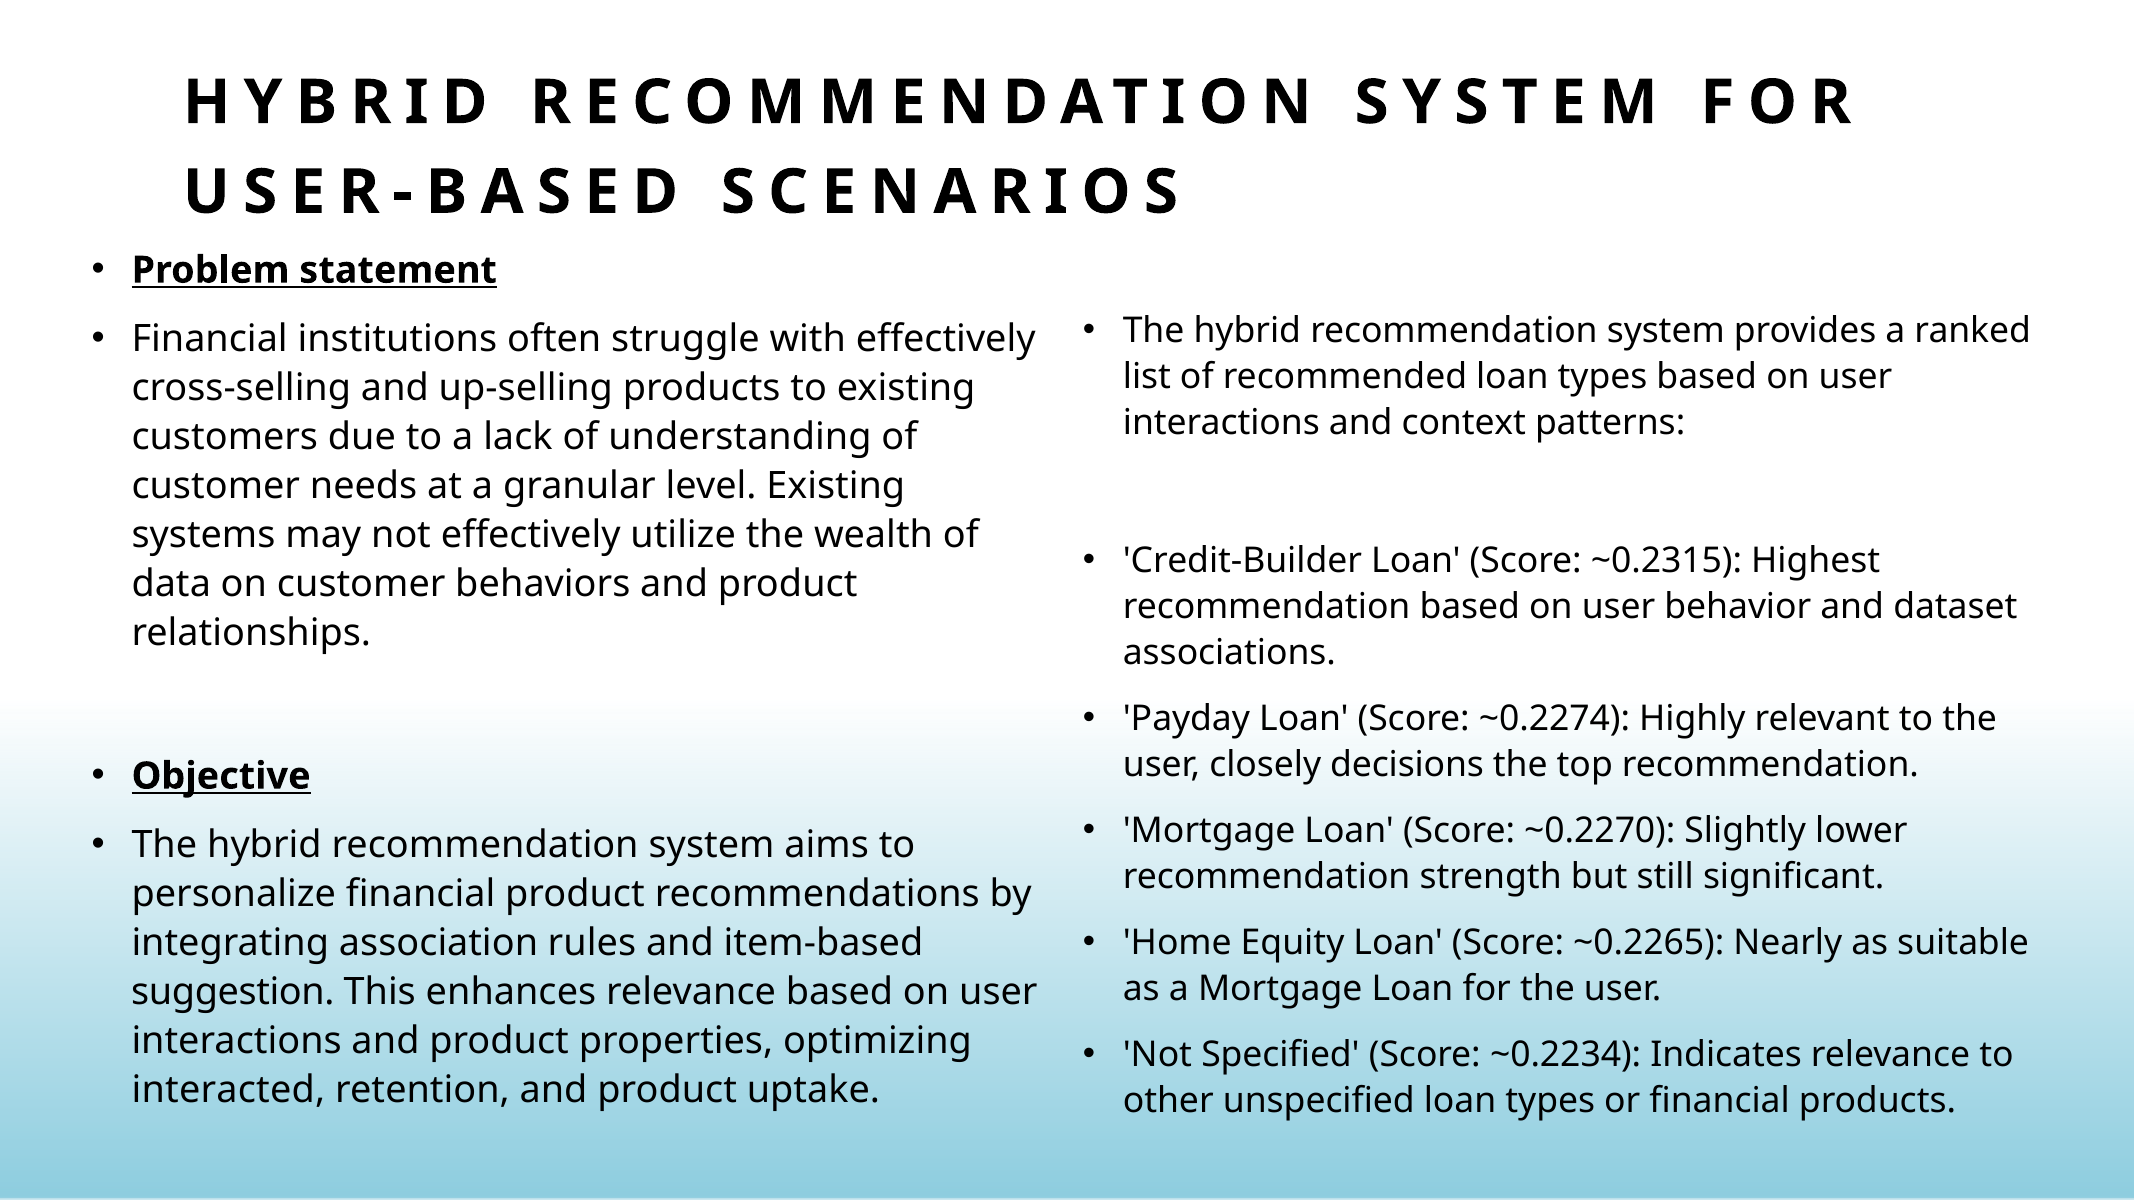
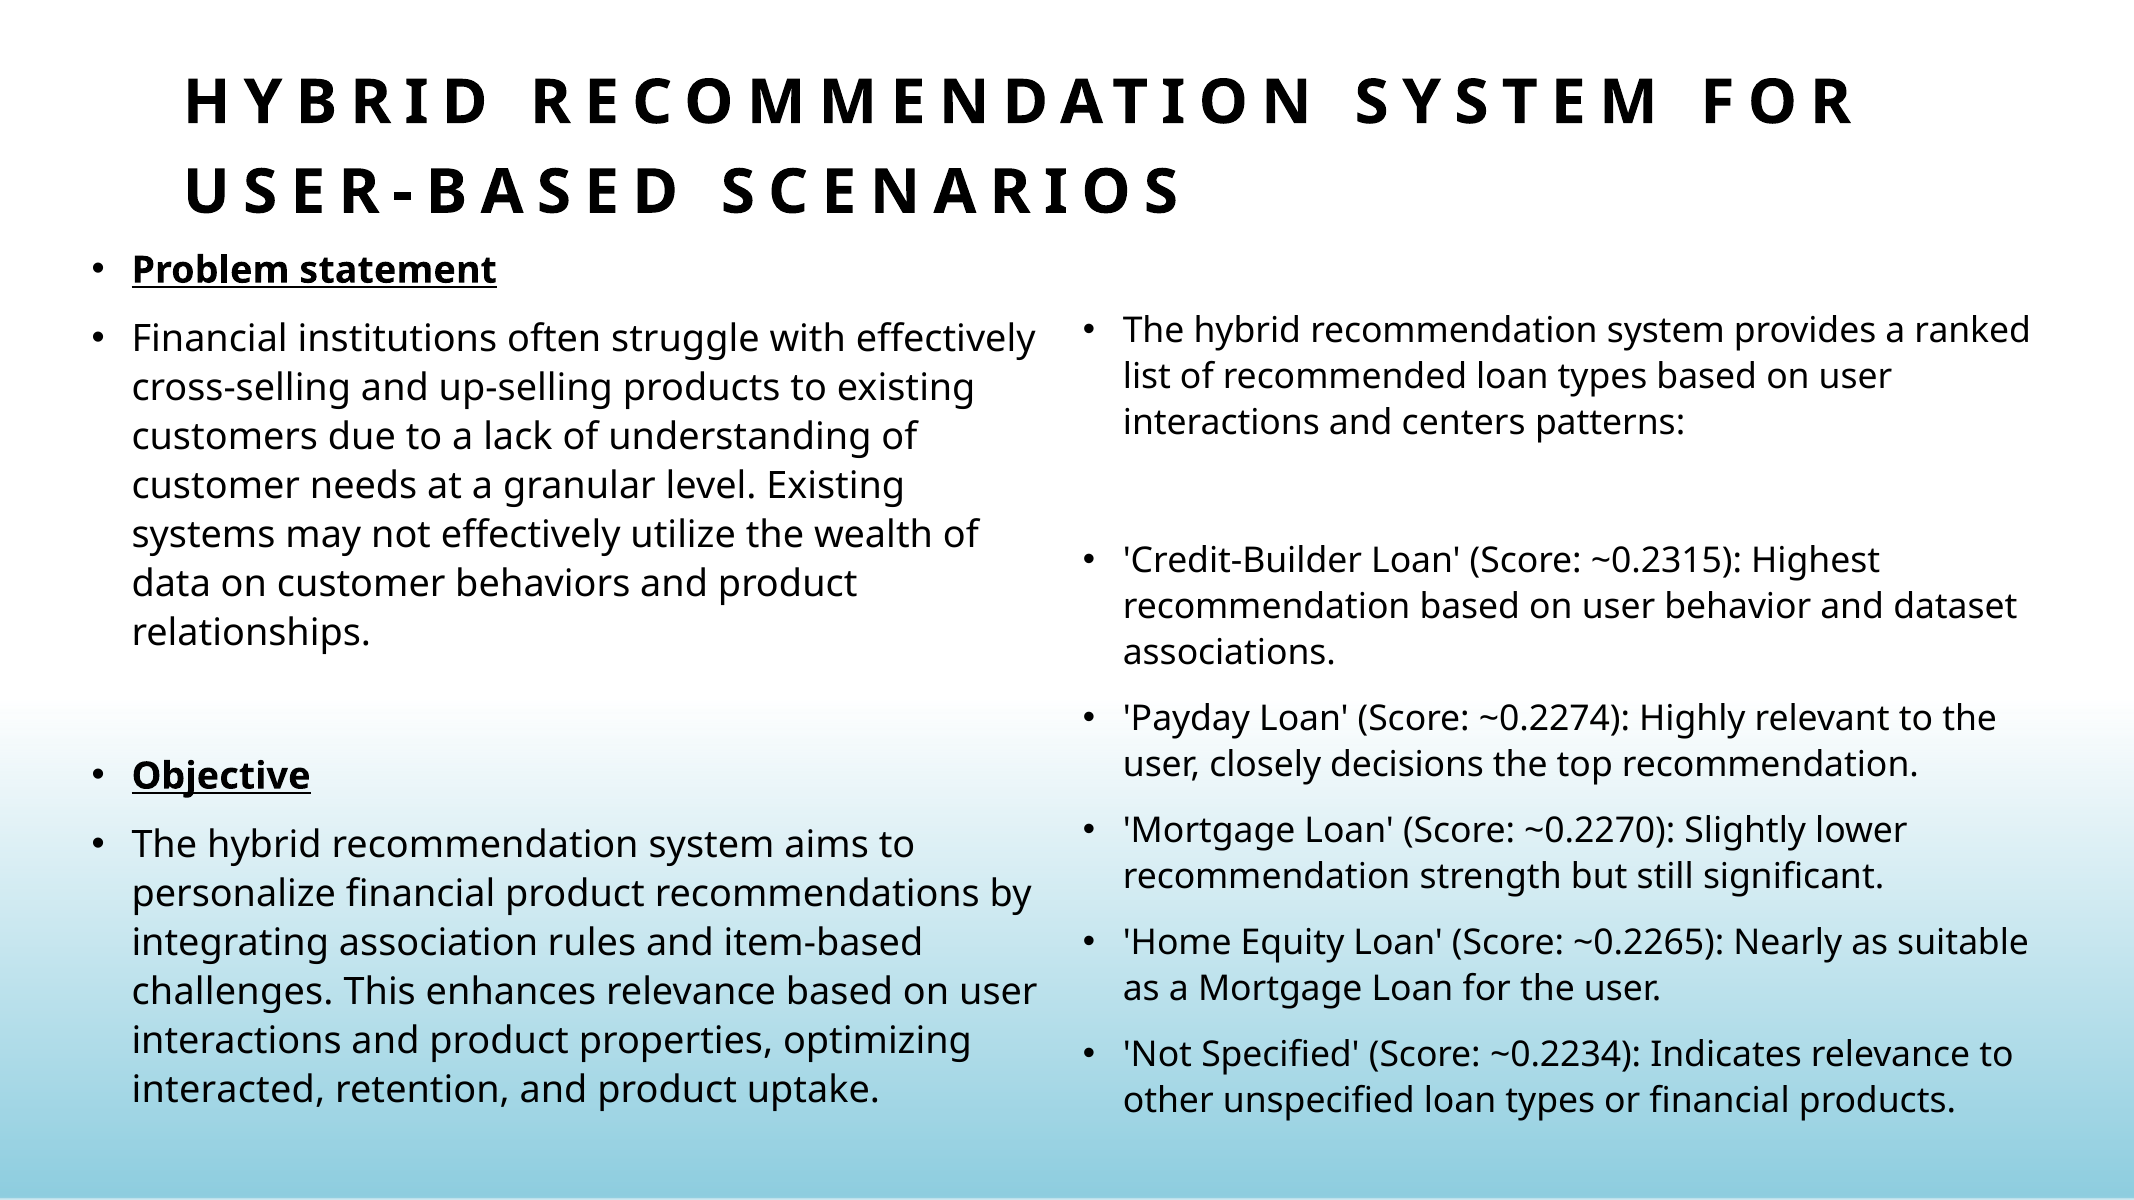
context: context -> centers
suggestion: suggestion -> challenges
